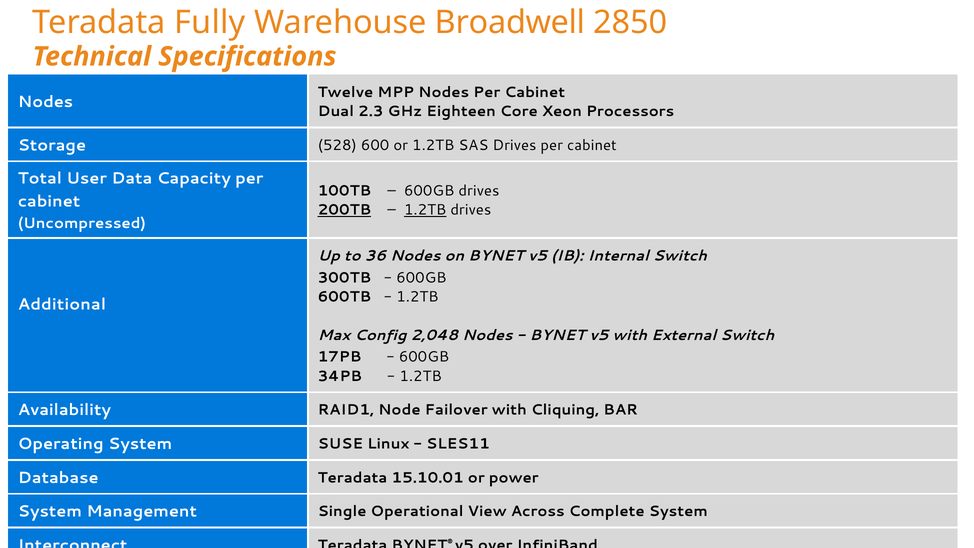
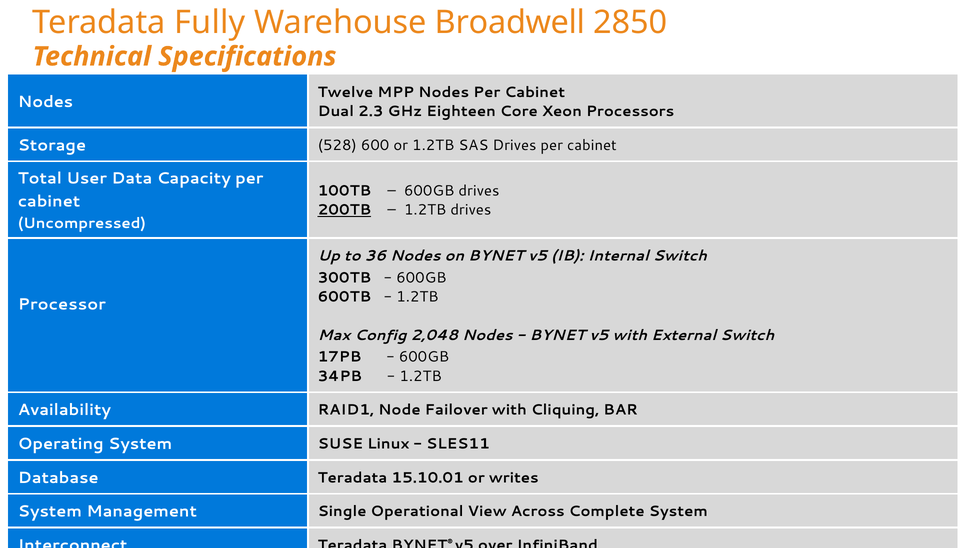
1.2TB at (425, 210) underline: present -> none
Additional: Additional -> Processor
power: power -> writes
